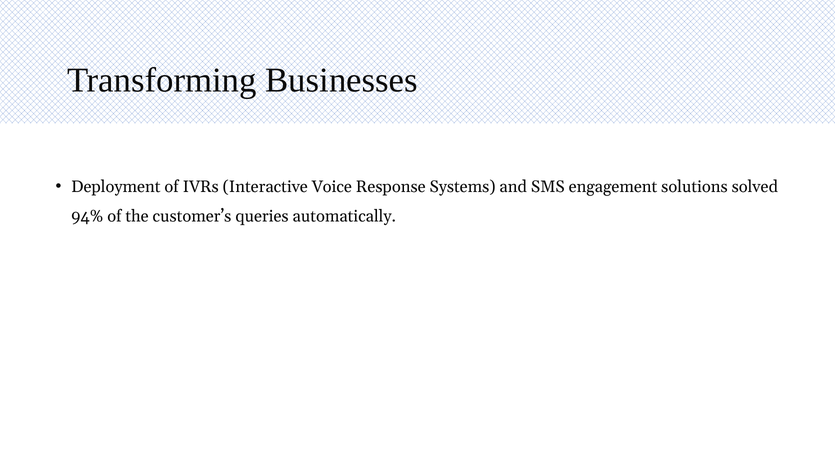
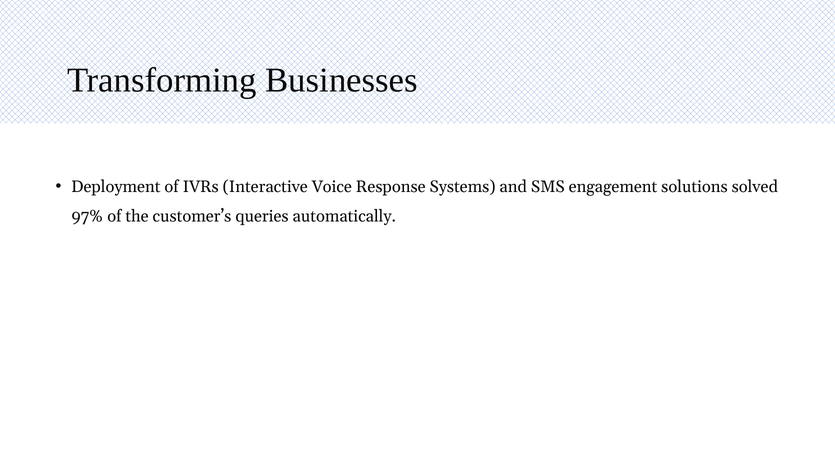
94%: 94% -> 97%
